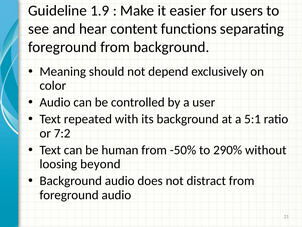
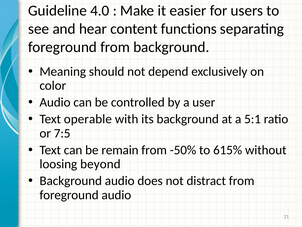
1.9: 1.9 -> 4.0
repeated: repeated -> operable
7:2: 7:2 -> 7:5
human: human -> remain
290%: 290% -> 615%
